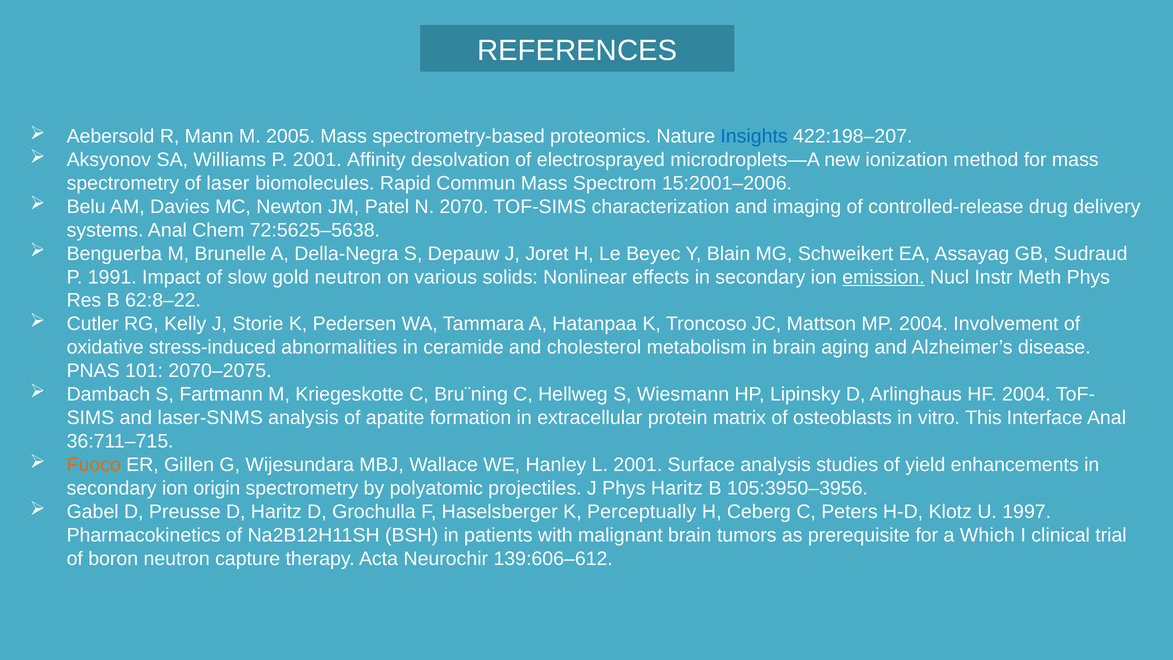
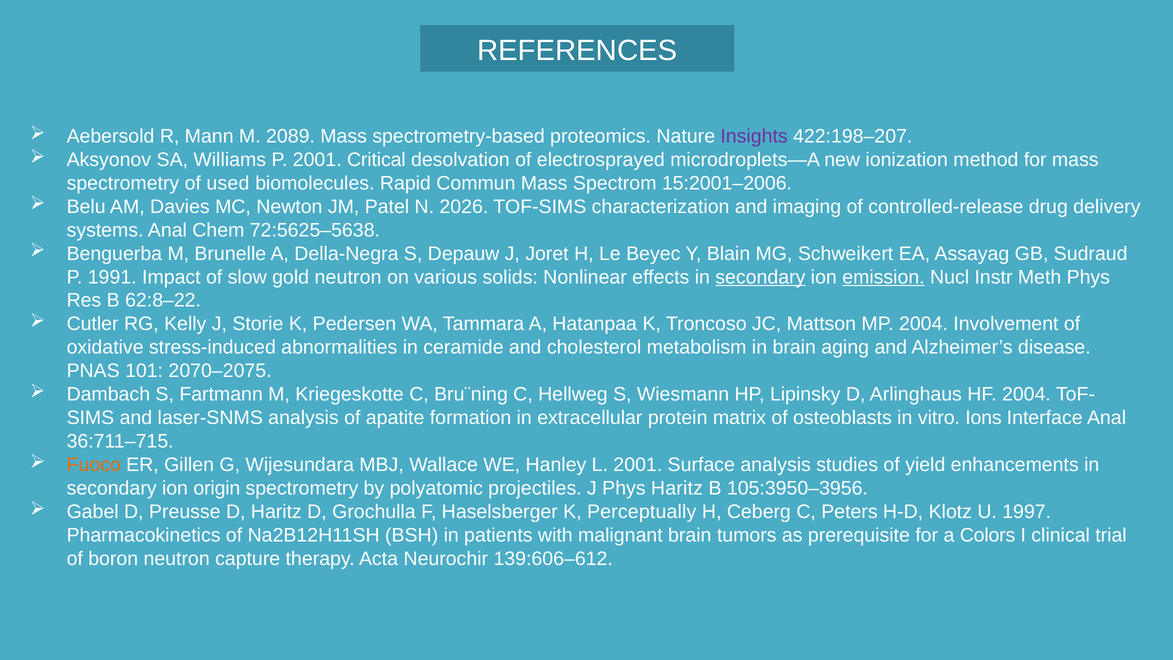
2005: 2005 -> 2089
Insights colour: blue -> purple
Affinity: Affinity -> Critical
laser: laser -> used
2070: 2070 -> 2026
secondary at (760, 277) underline: none -> present
This: This -> Ions
Which: Which -> Colors
